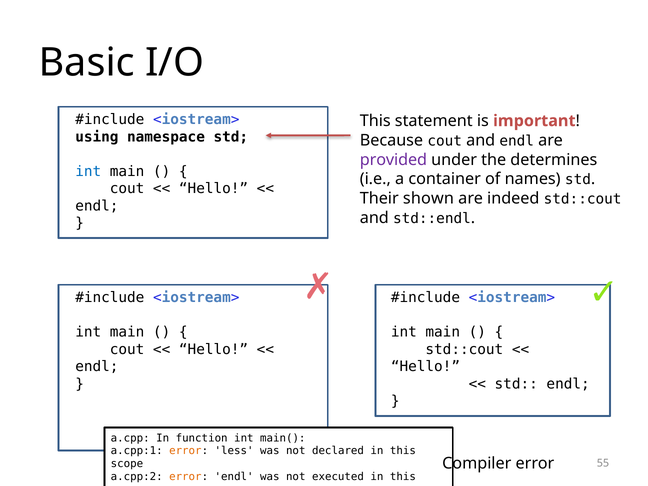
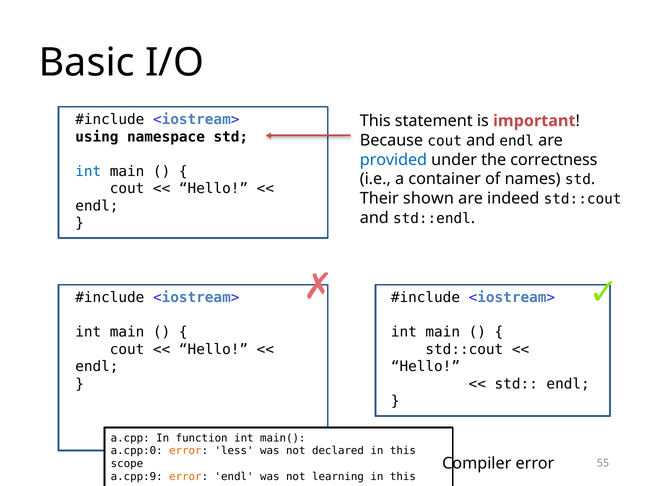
provided colour: purple -> blue
determines: determines -> correctness
a.cpp:1: a.cpp:1 -> a.cpp:0
a.cpp:2: a.cpp:2 -> a.cpp:9
executed: executed -> learning
